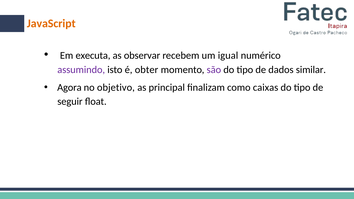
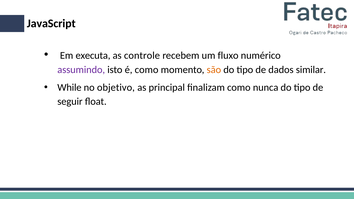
JavaScript colour: orange -> black
observar: observar -> controle
igual: igual -> fluxo
é obter: obter -> como
são colour: purple -> orange
Agora: Agora -> While
caixas: caixas -> nunca
